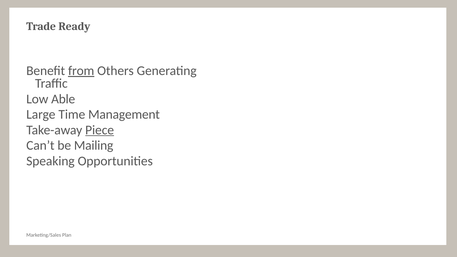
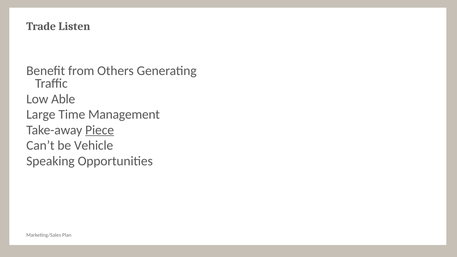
Ready: Ready -> Listen
from underline: present -> none
Mailing: Mailing -> Vehicle
